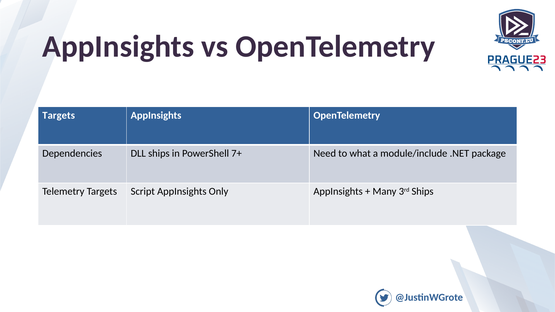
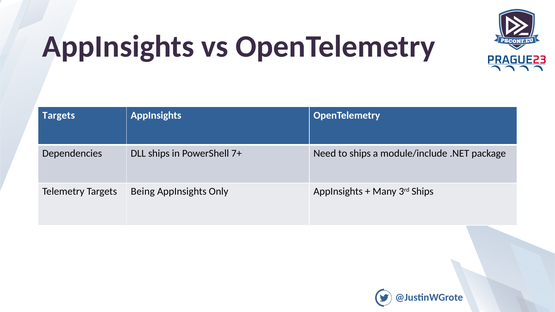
to what: what -> ships
Script: Script -> Being
